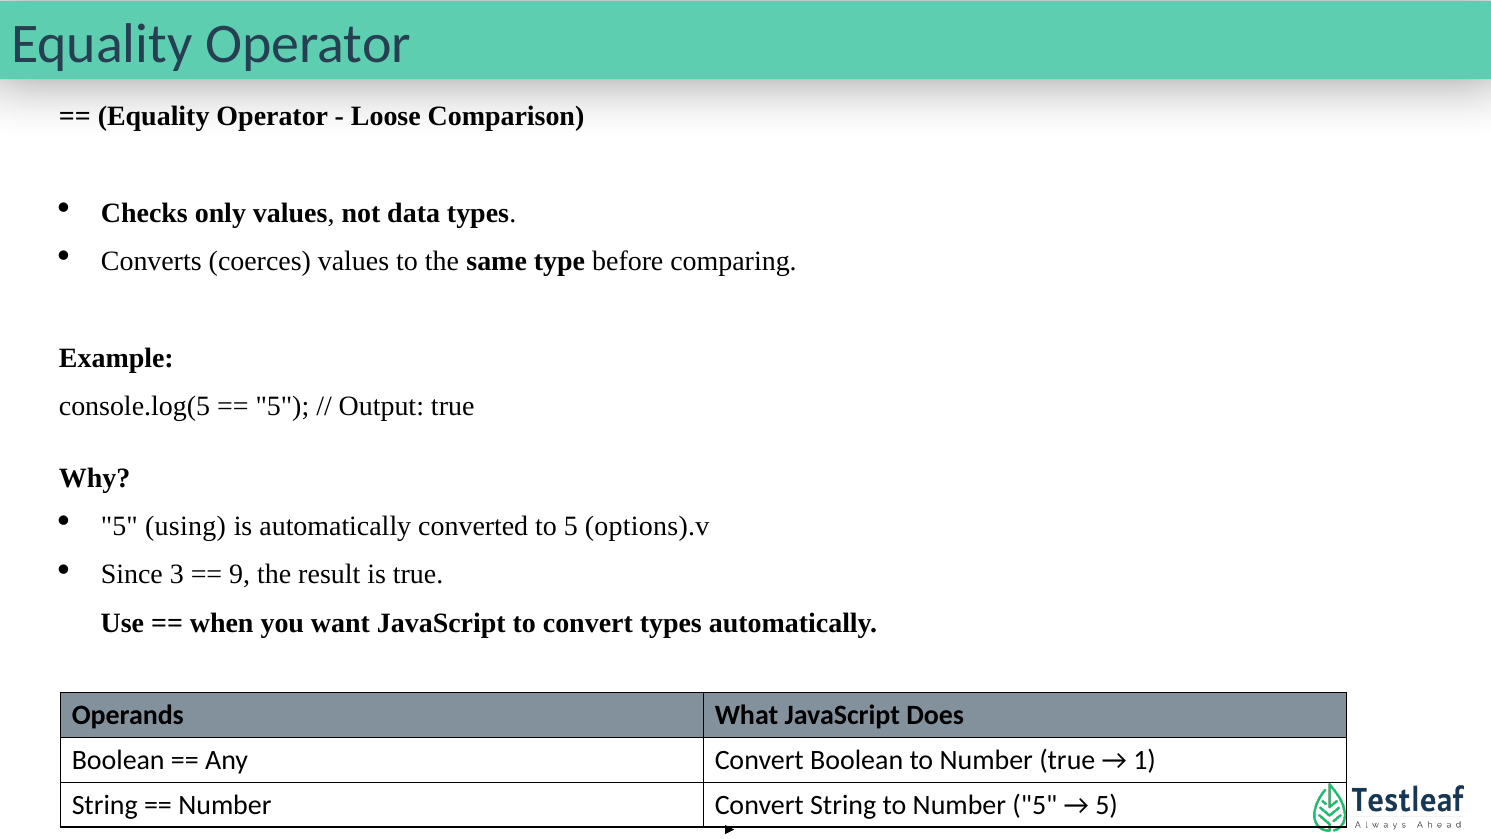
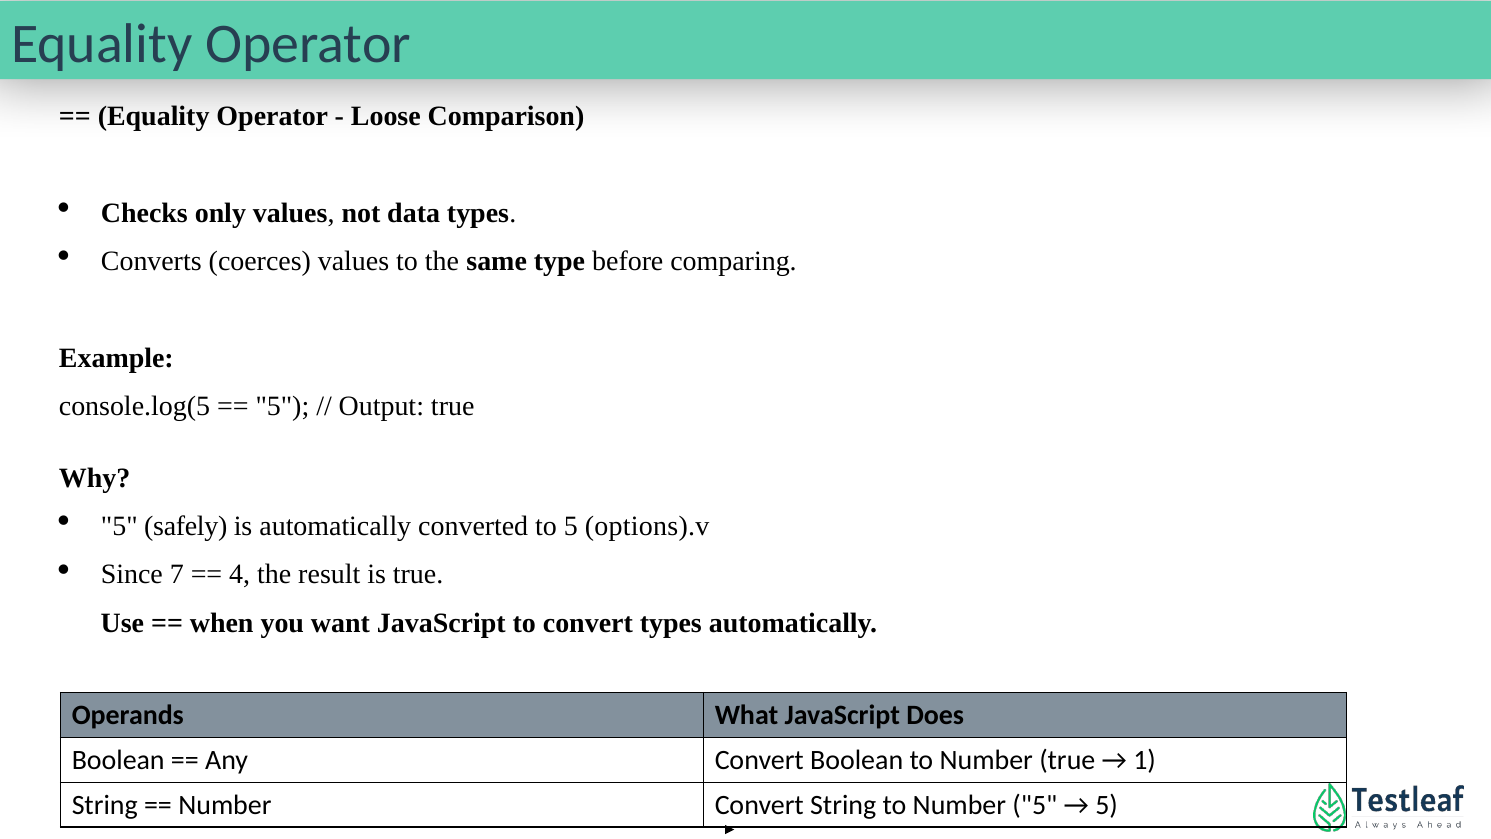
using: using -> safely
3: 3 -> 7
9: 9 -> 4
